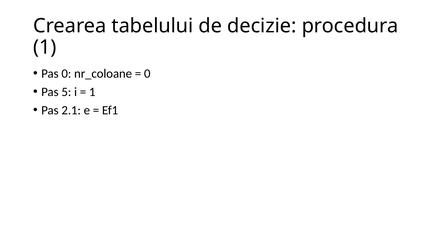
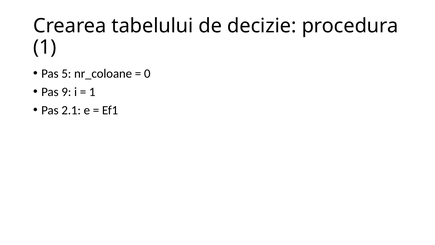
Pas 0: 0 -> 5
5: 5 -> 9
